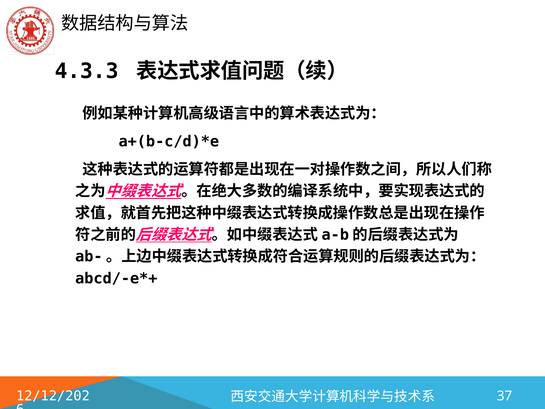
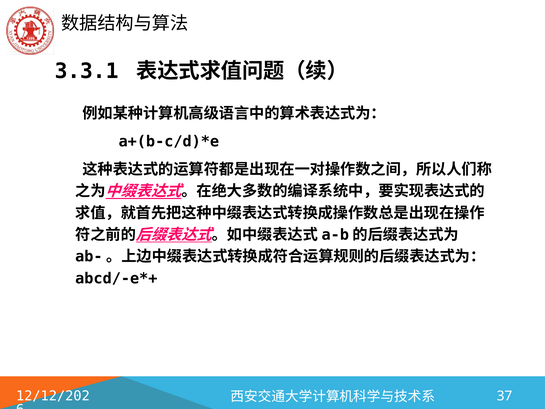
4.3.3: 4.3.3 -> 3.3.1
